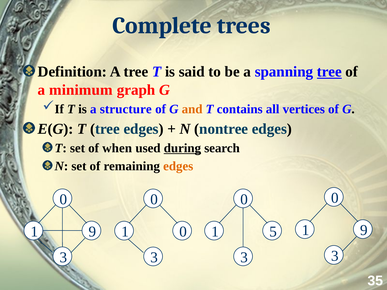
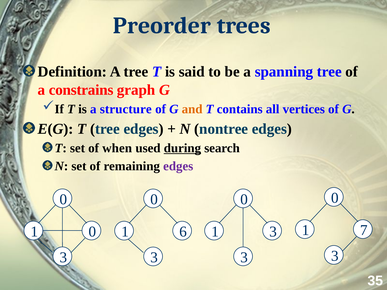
Complete: Complete -> Preorder
tree at (329, 72) underline: present -> none
minimum: minimum -> constrains
edges at (178, 166) colour: orange -> purple
9 at (364, 230): 9 -> 7
9 at (92, 232): 9 -> 0
1 5: 5 -> 3
1 0: 0 -> 6
